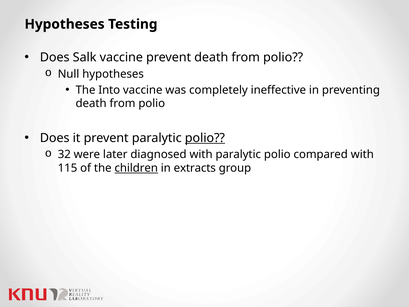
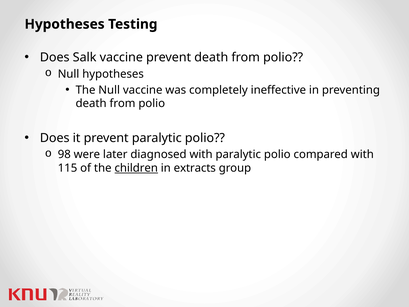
The Into: Into -> Null
polio at (205, 138) underline: present -> none
32: 32 -> 98
